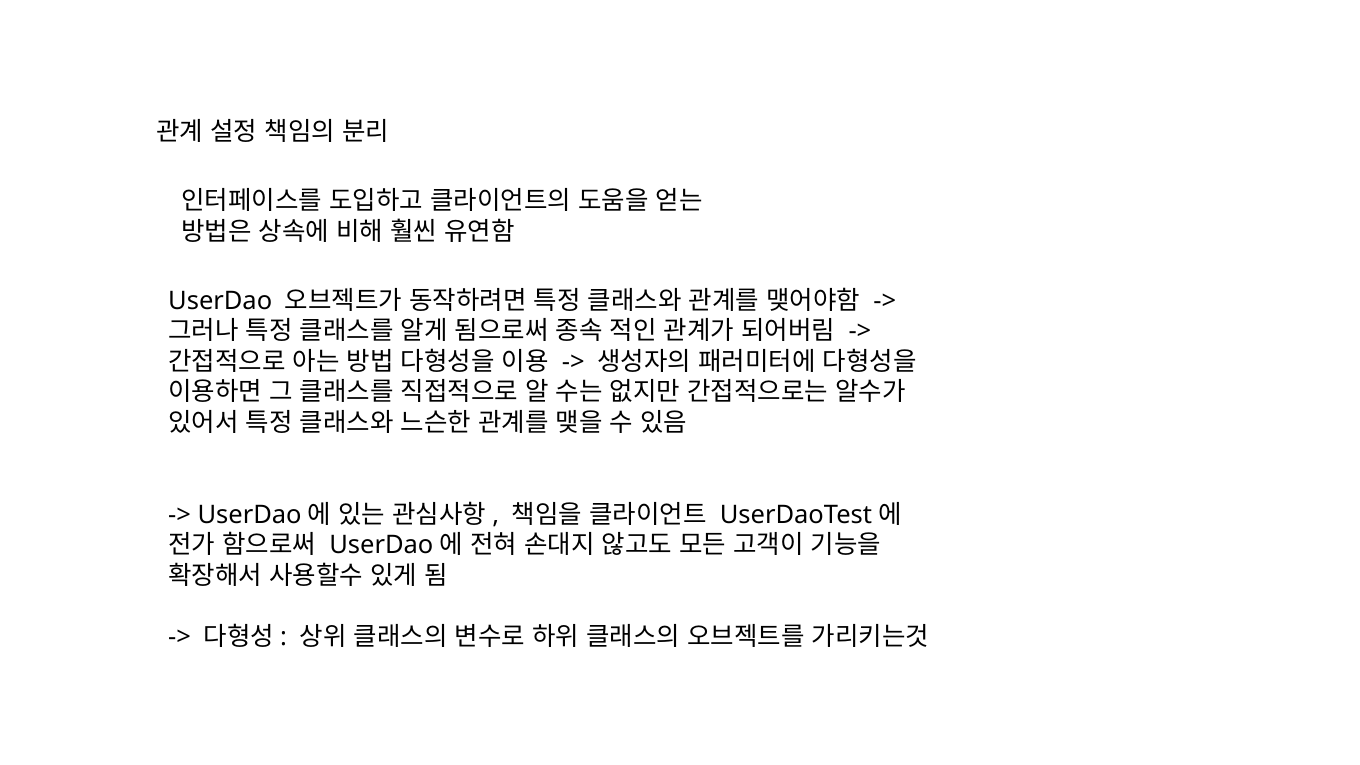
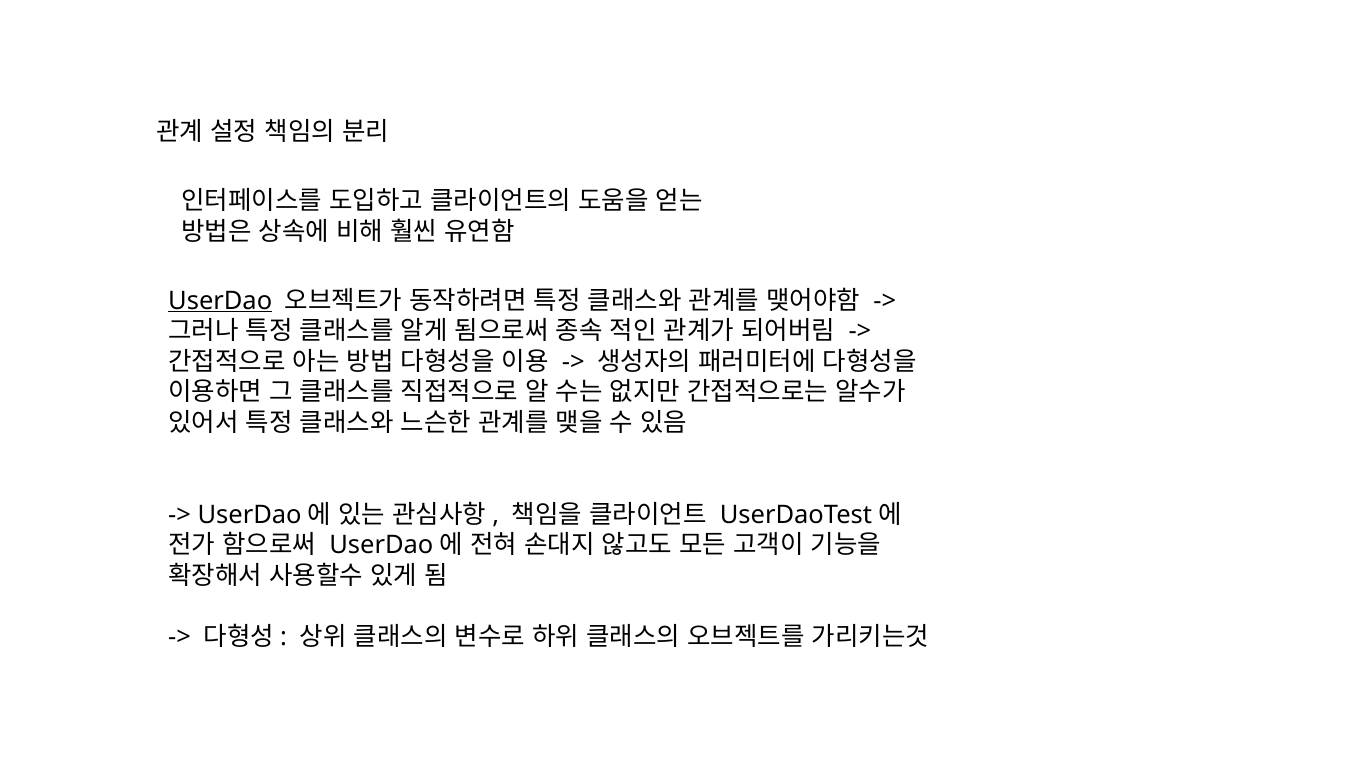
UserDao underline: none -> present
